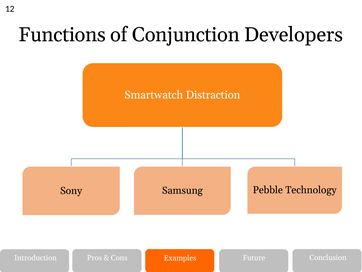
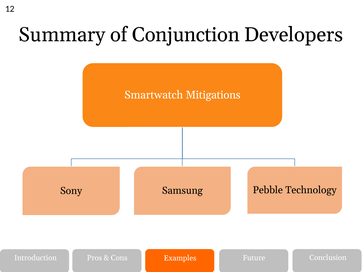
Functions: Functions -> Summary
Distraction: Distraction -> Mitigations
